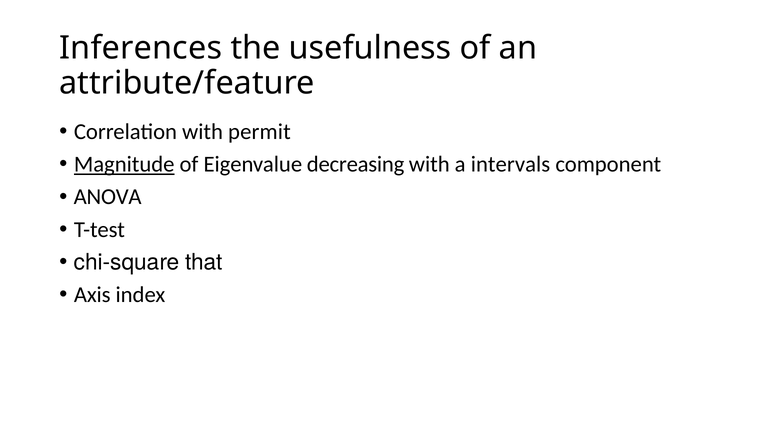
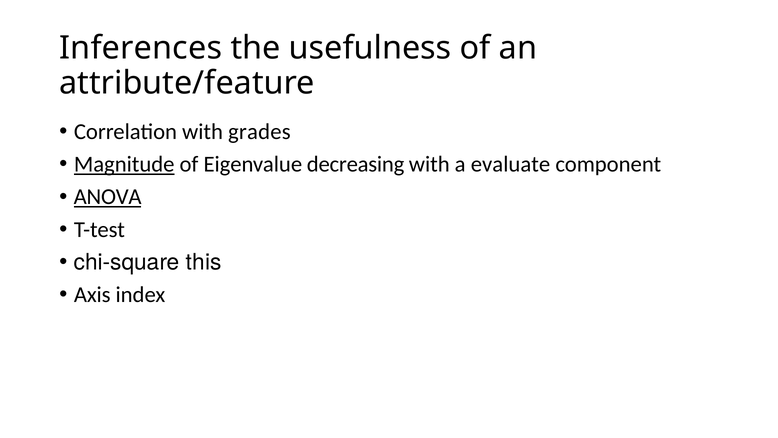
permit: permit -> grades
intervals: intervals -> evaluate
ANOVA underline: none -> present
that: that -> this
